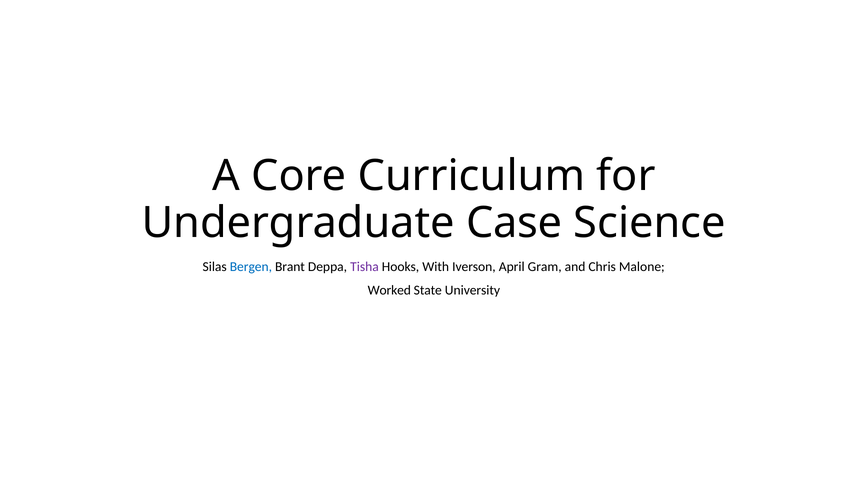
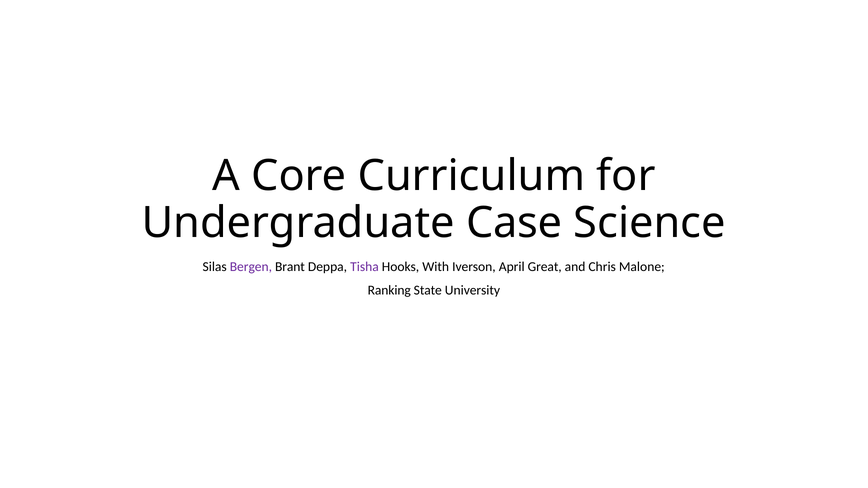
Bergen colour: blue -> purple
Gram: Gram -> Great
Worked: Worked -> Ranking
